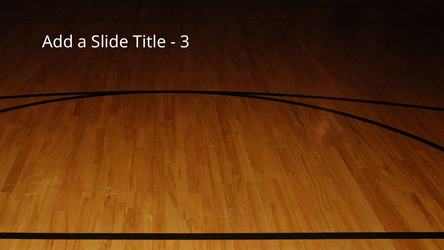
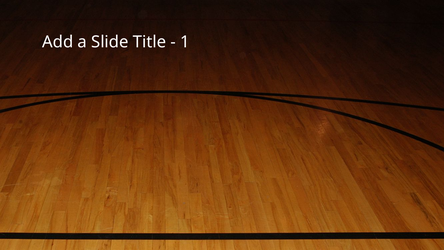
3: 3 -> 1
